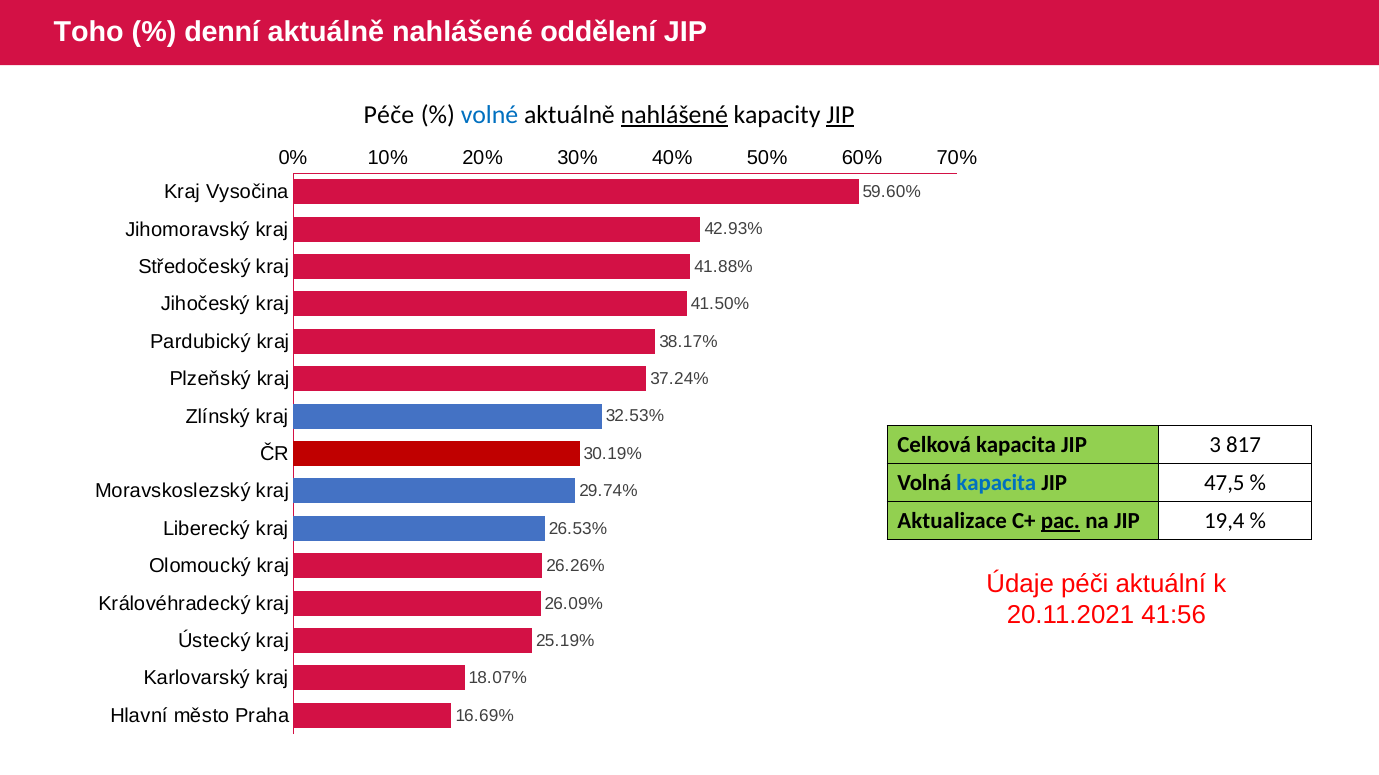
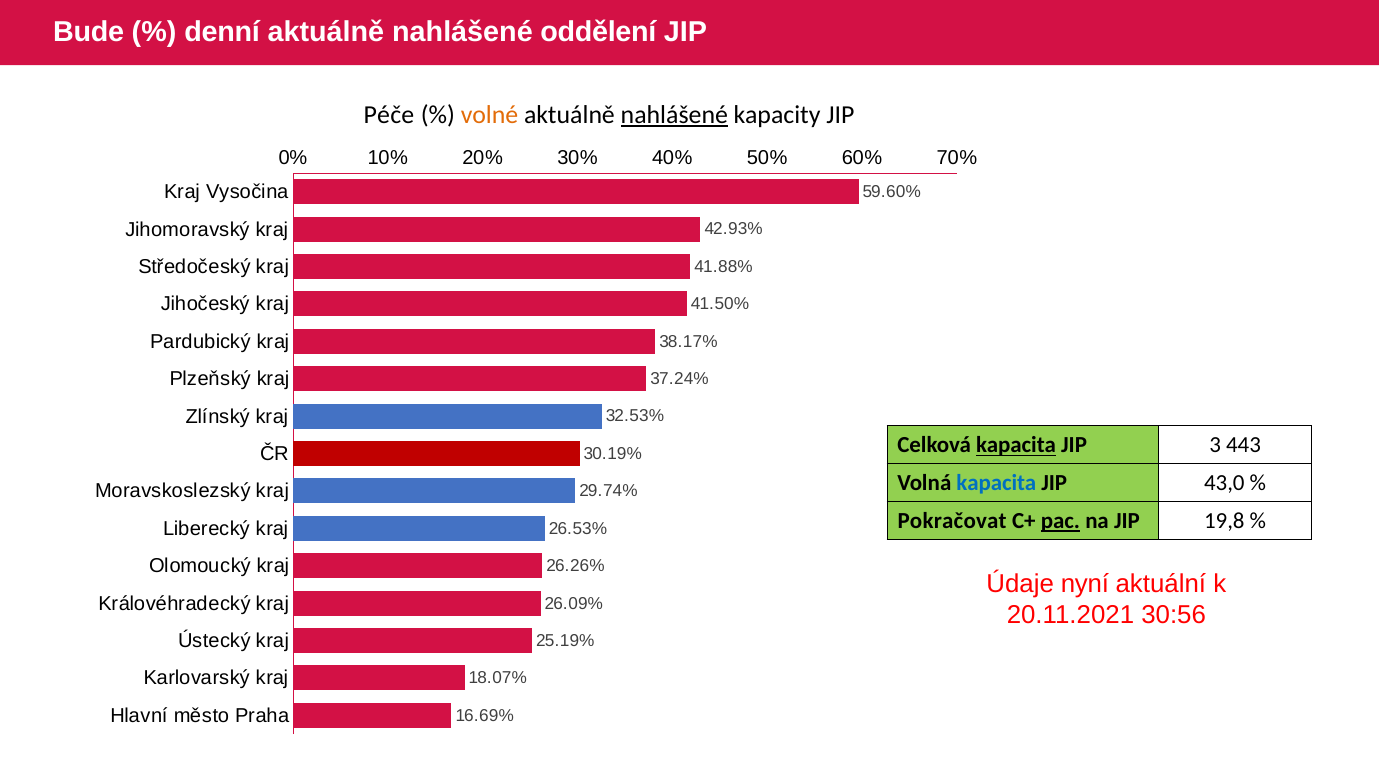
Toho: Toho -> Bude
volné colour: blue -> orange
JIP at (840, 115) underline: present -> none
kapacita at (1016, 446) underline: none -> present
817: 817 -> 443
47,5: 47,5 -> 43,0
Aktualizace: Aktualizace -> Pokračovat
19,4: 19,4 -> 19,8
péči: péči -> nyní
41:56: 41:56 -> 30:56
